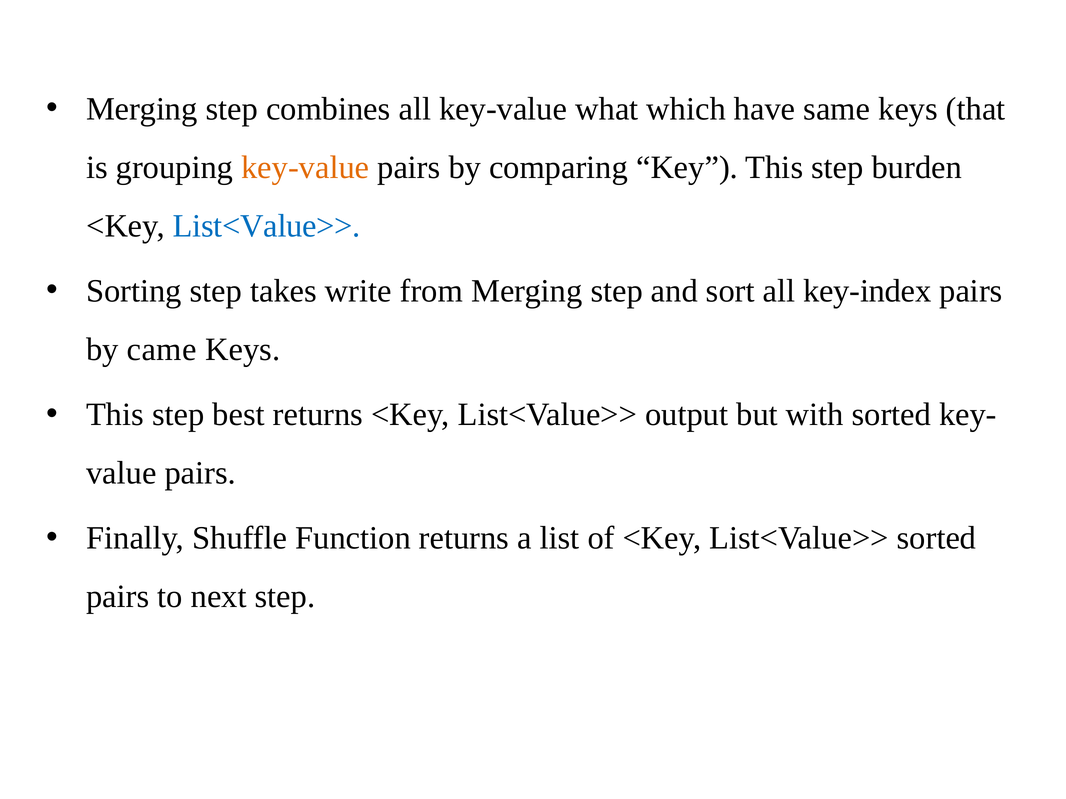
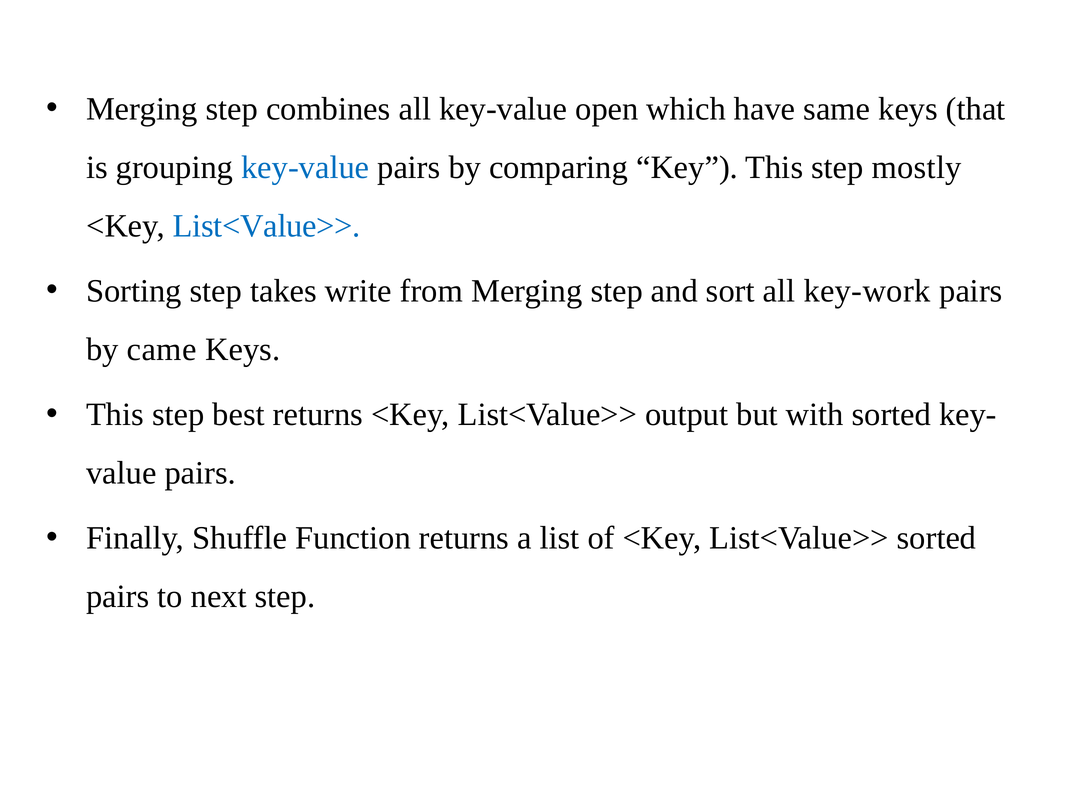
what: what -> open
key-value at (305, 167) colour: orange -> blue
burden: burden -> mostly
key-index: key-index -> key-work
